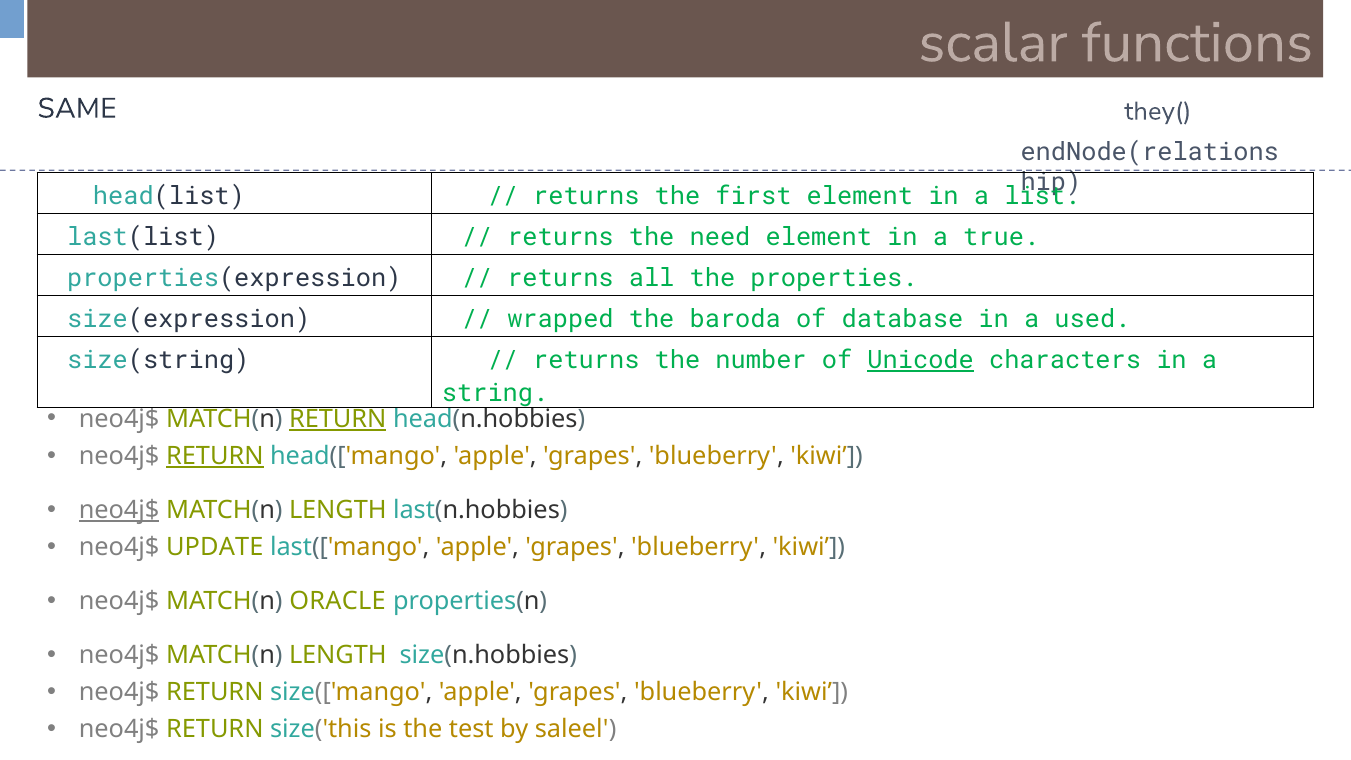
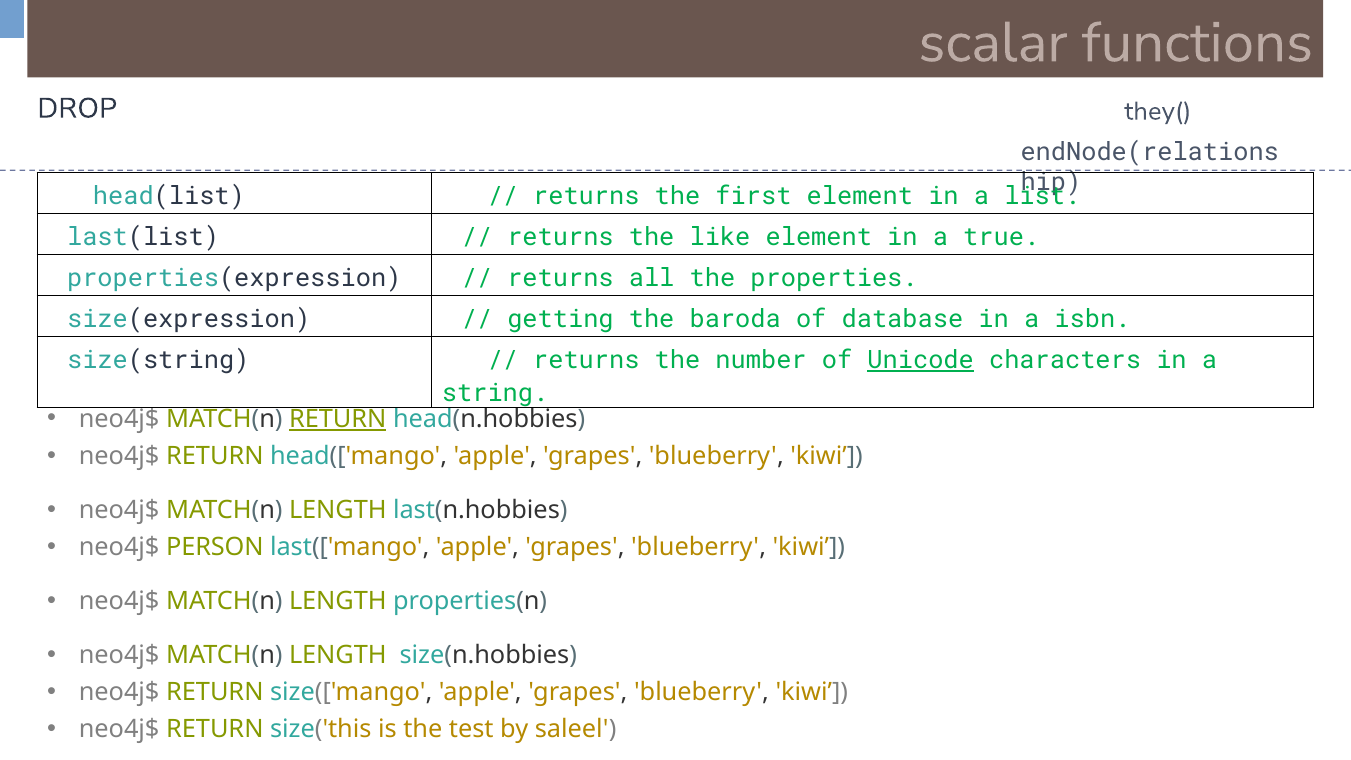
SAME: SAME -> DROP
need: need -> like
wrapped: wrapped -> getting
used: used -> isbn
RETURN at (215, 456) underline: present -> none
neo4j$ at (119, 510) underline: present -> none
UPDATE: UPDATE -> PERSON
ORACLE at (338, 601): ORACLE -> LENGTH
